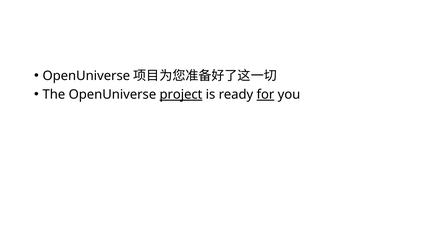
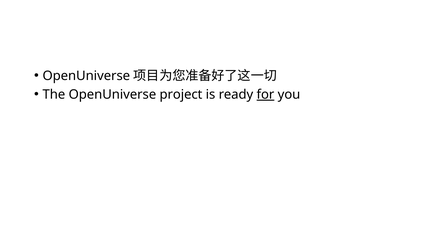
project underline: present -> none
